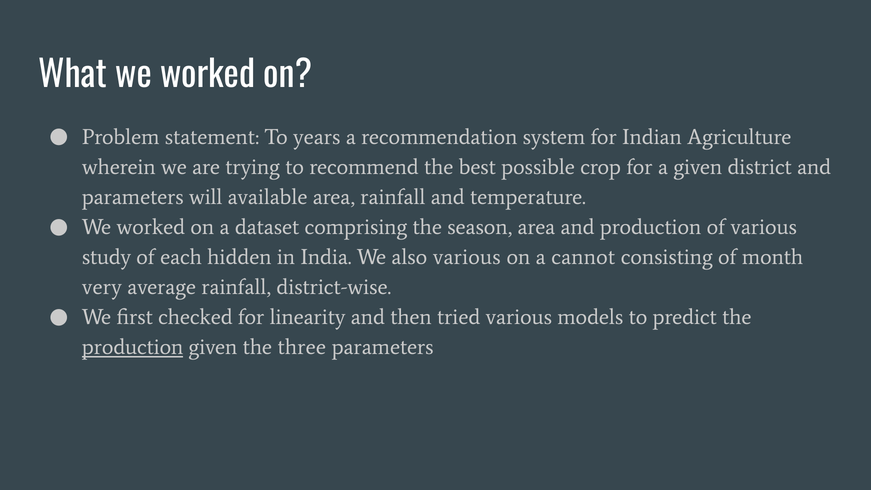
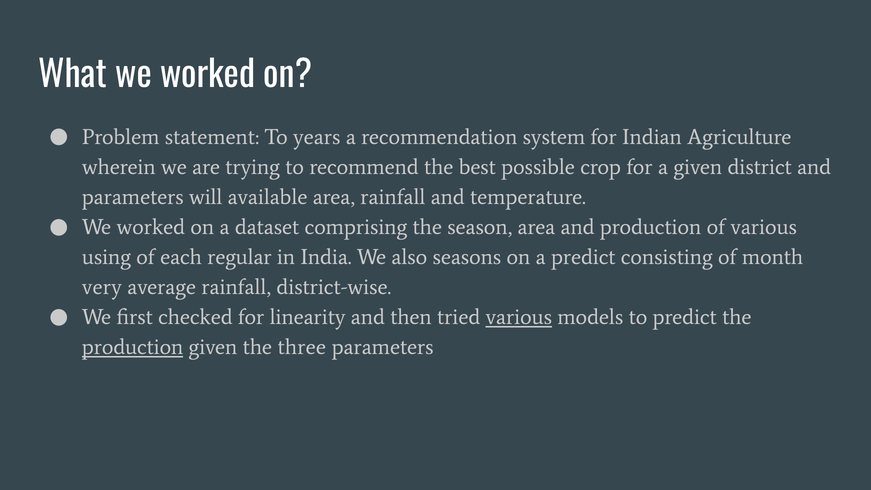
study: study -> using
hidden: hidden -> regular
also various: various -> seasons
a cannot: cannot -> predict
various at (519, 317) underline: none -> present
